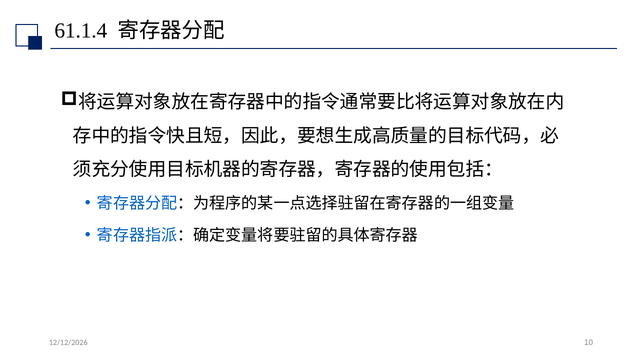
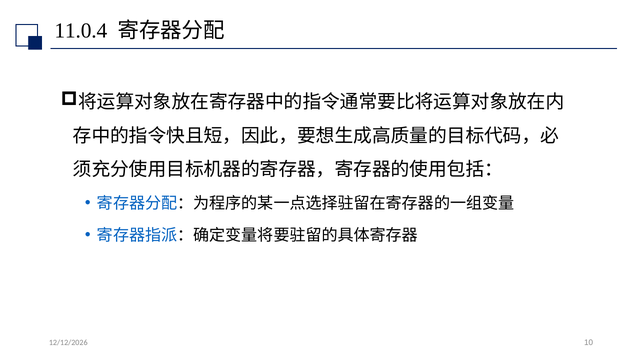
61.1.4: 61.1.4 -> 11.0.4
